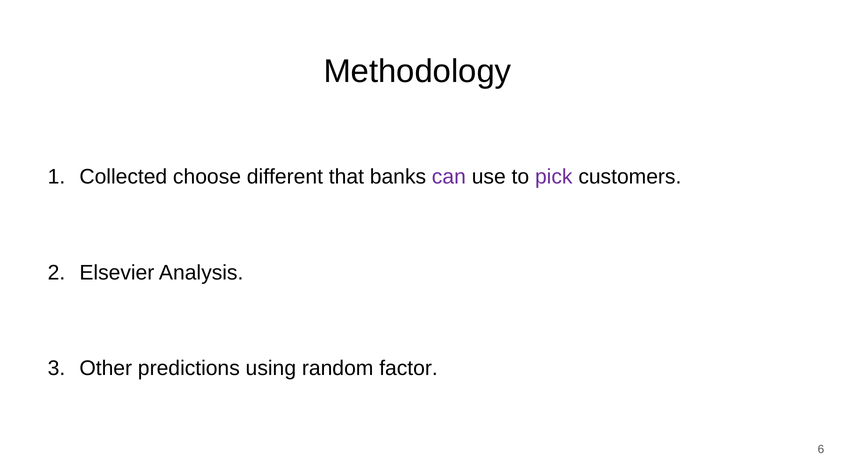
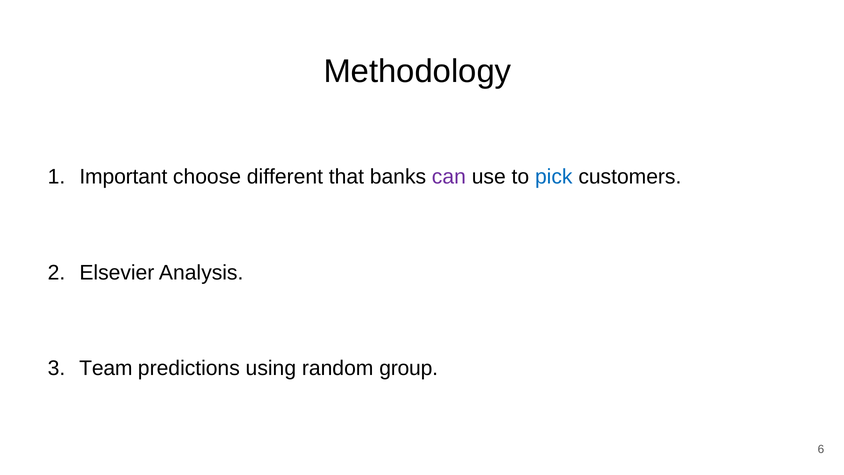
Collected: Collected -> Important
pick colour: purple -> blue
Other: Other -> Team
factor: factor -> group
